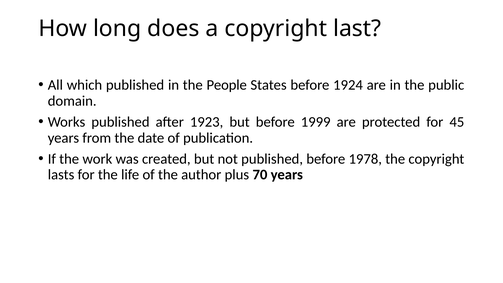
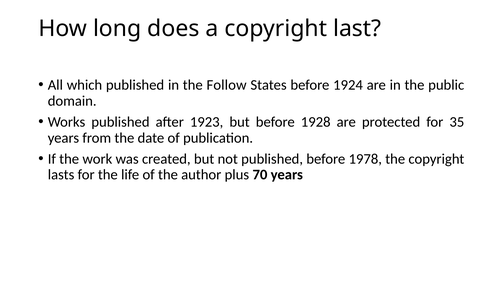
People: People -> Follow
1999: 1999 -> 1928
45: 45 -> 35
